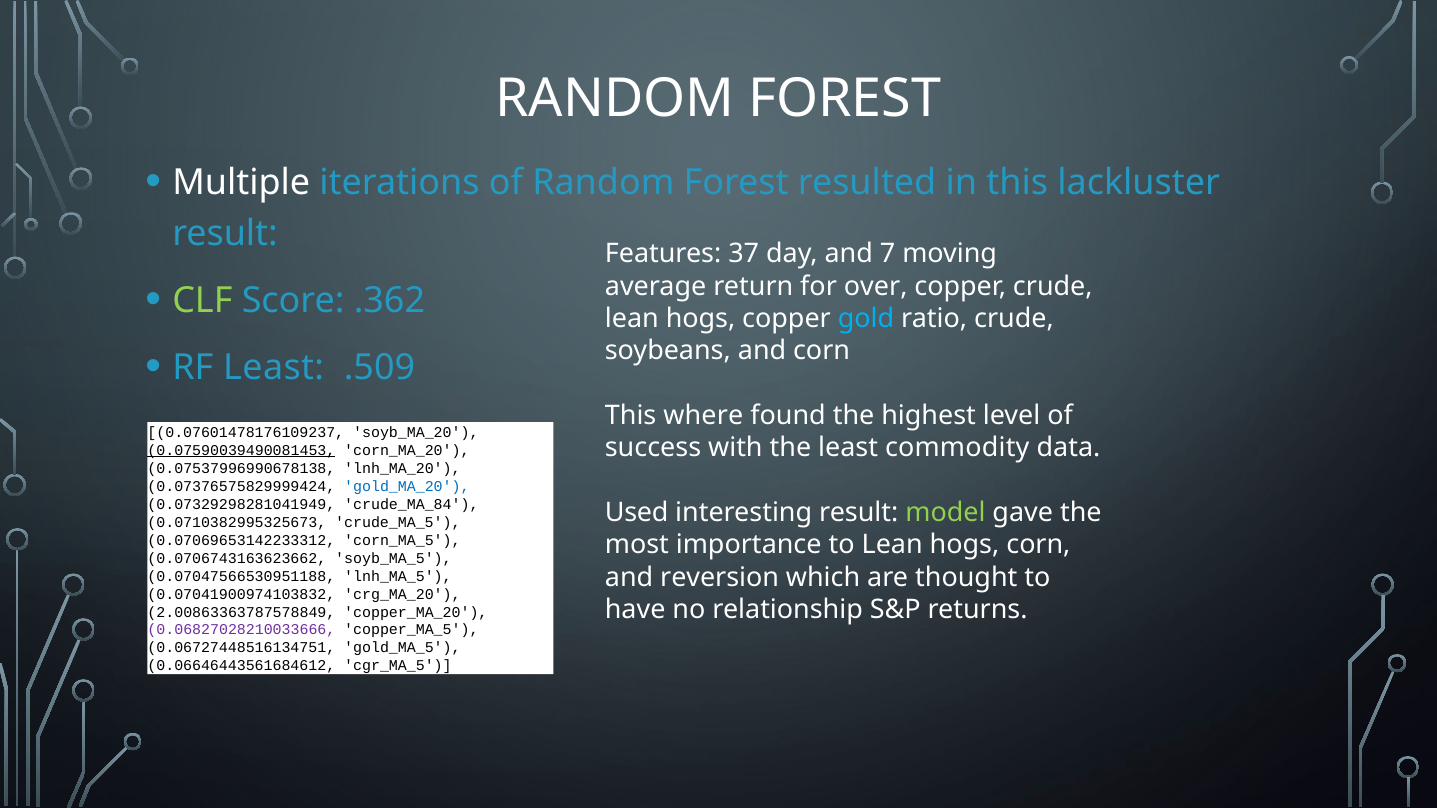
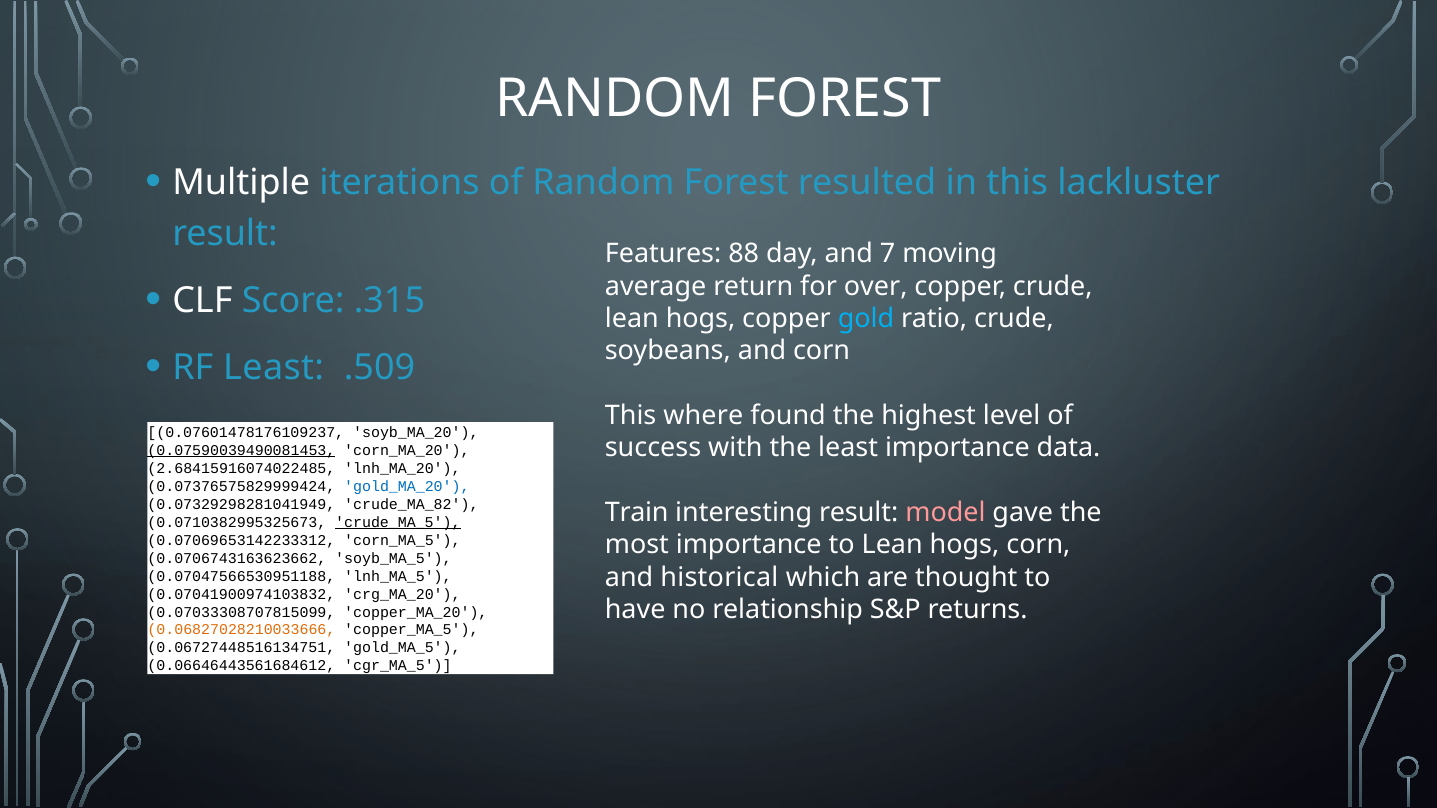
37: 37 -> 88
CLF colour: light green -> white
.362: .362 -> .315
least commodity: commodity -> importance
0.07537996990678138: 0.07537996990678138 -> 2.68415916074022485
crude_MA_84: crude_MA_84 -> crude_MA_82
Used: Used -> Train
model colour: light green -> pink
crude_MA_5 underline: none -> present
reversion: reversion -> historical
2.00863363787578849: 2.00863363787578849 -> 0.07033308707815099
0.06827028210033666 colour: purple -> orange
